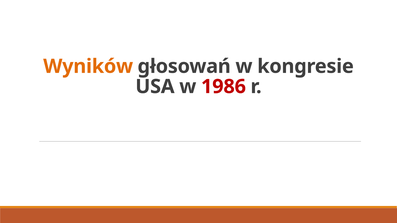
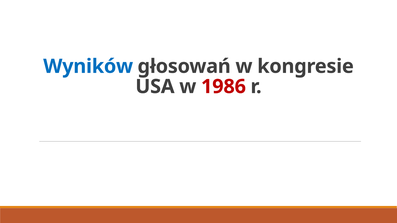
Wyników colour: orange -> blue
